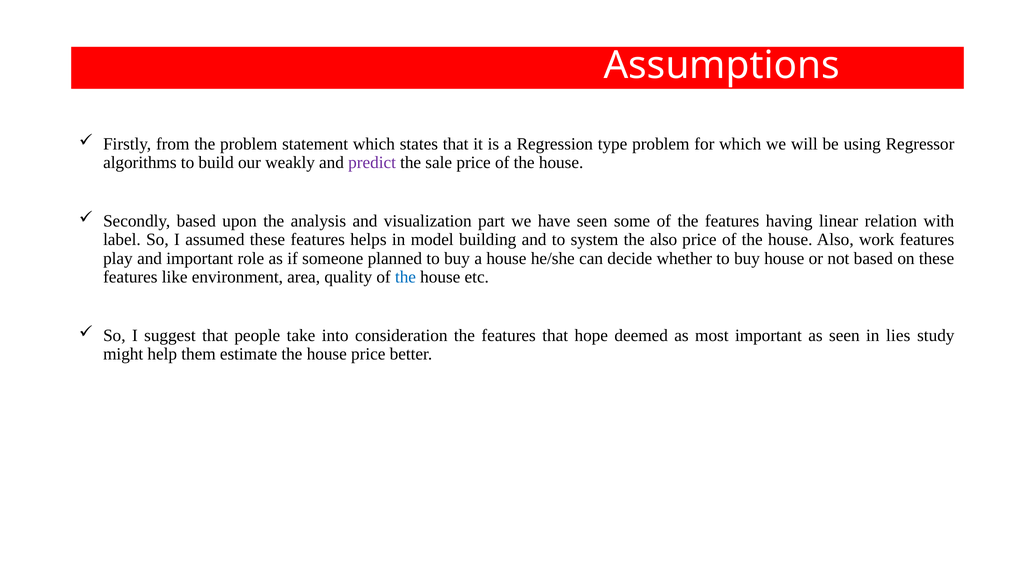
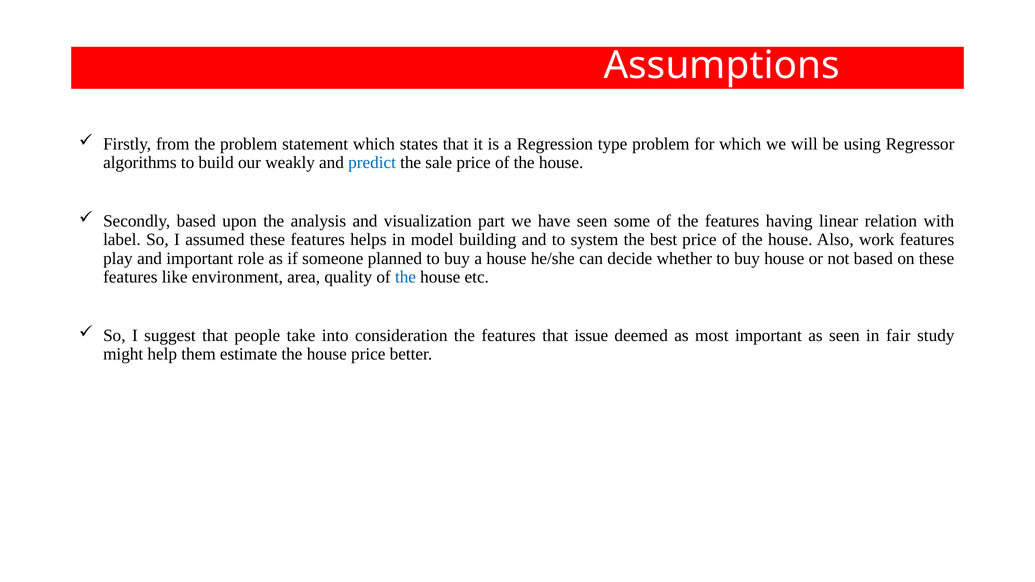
predict colour: purple -> blue
the also: also -> best
hope: hope -> issue
lies: lies -> fair
